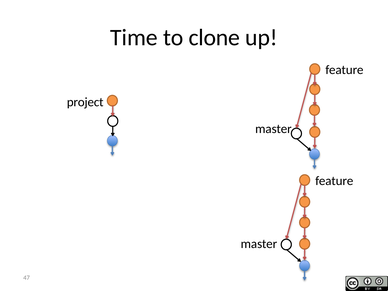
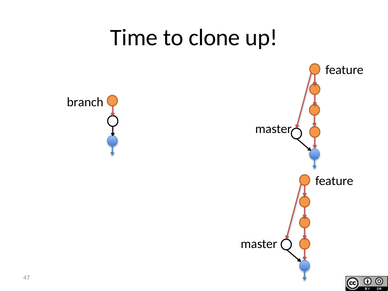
project: project -> branch
